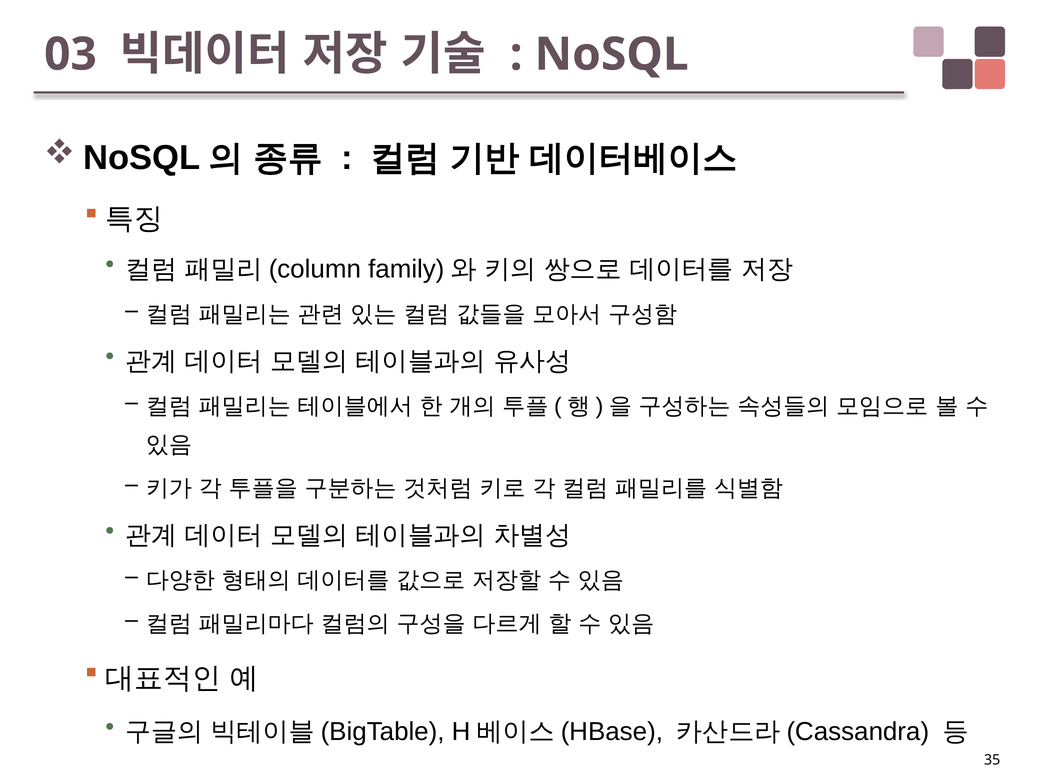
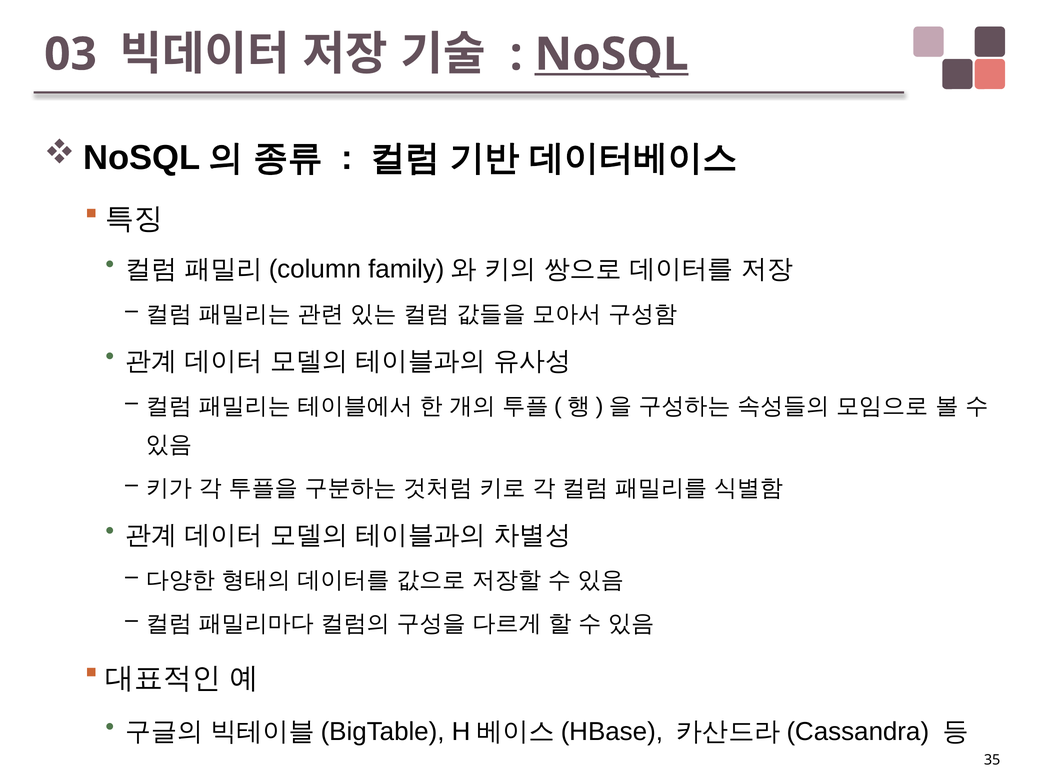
NoSQL underline: none -> present
